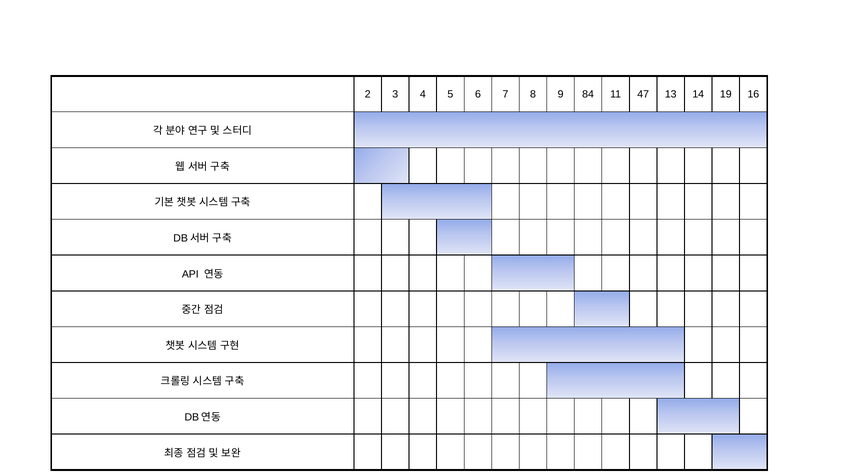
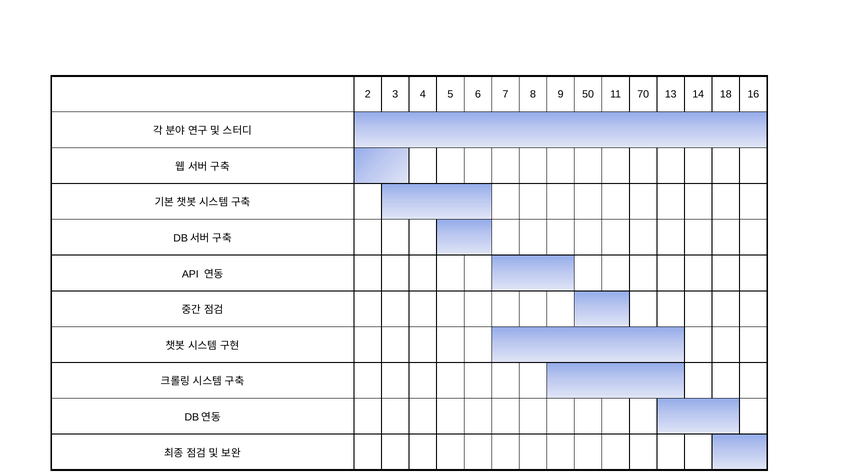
84: 84 -> 50
47: 47 -> 70
19: 19 -> 18
